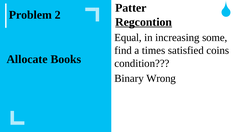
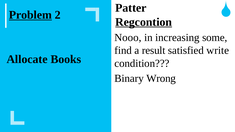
Problem underline: none -> present
Equal: Equal -> Nooo
times: times -> result
coins: coins -> write
